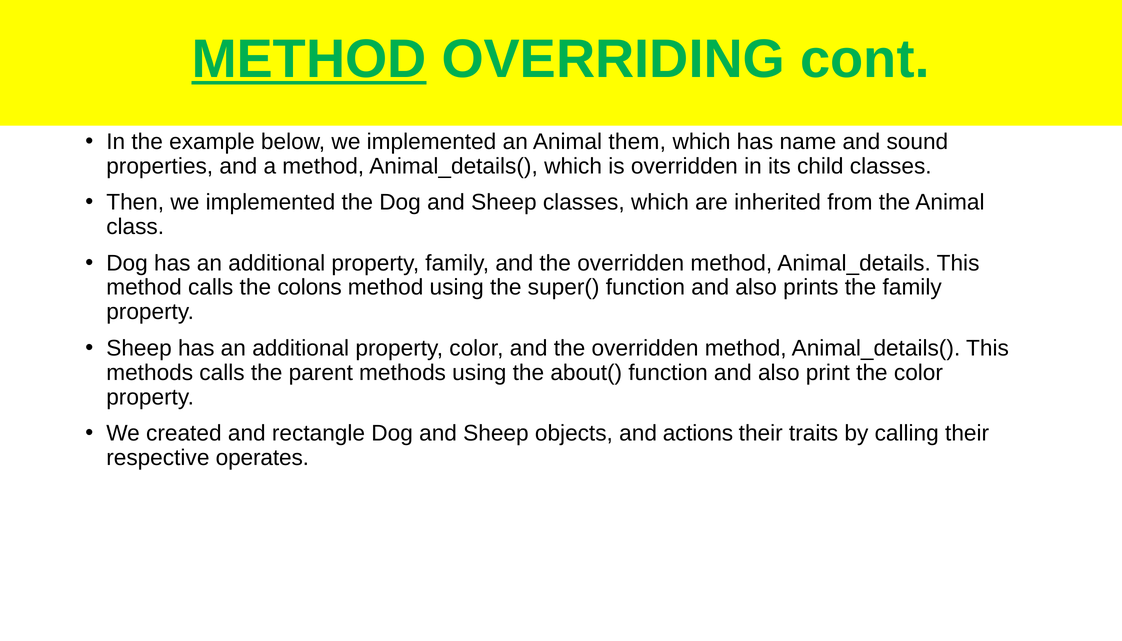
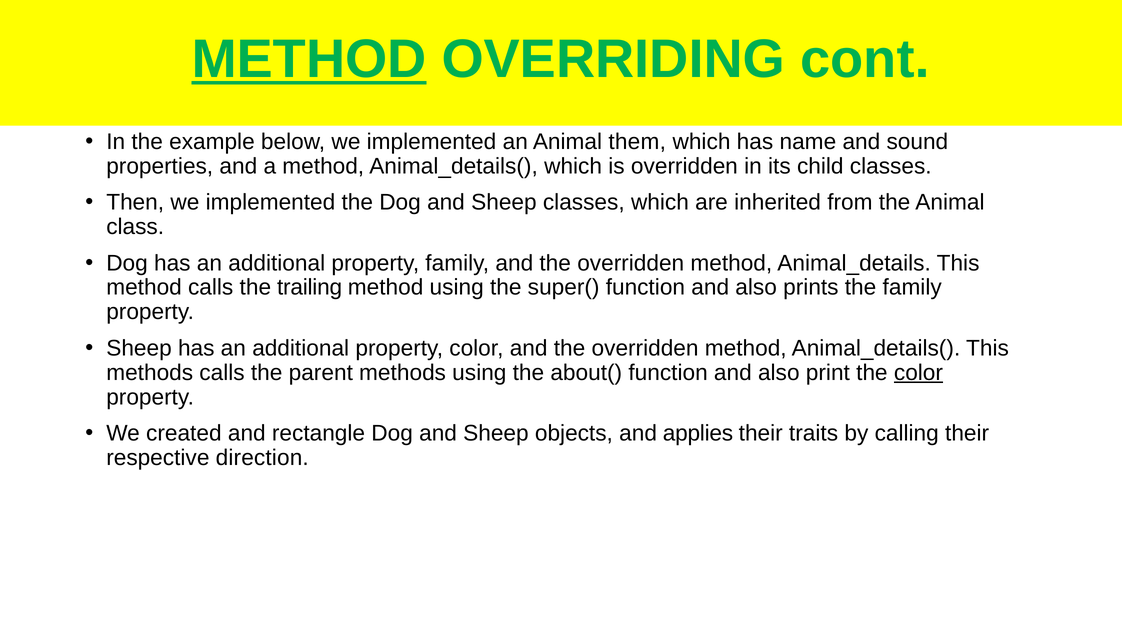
colons: colons -> trailing
color at (918, 373) underline: none -> present
actions: actions -> applies
operates: operates -> direction
